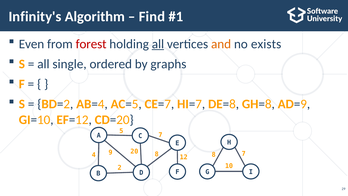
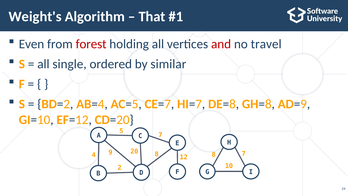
Infinity's: Infinity's -> Weight's
Find: Find -> That
all at (158, 44) underline: present -> none
and colour: orange -> red
exists: exists -> travel
graphs: graphs -> similar
